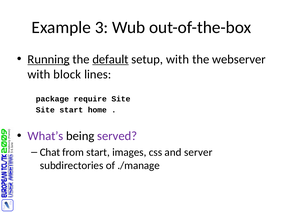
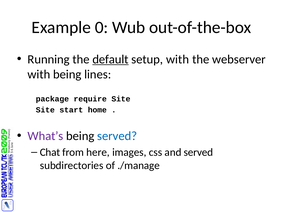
3: 3 -> 0
Running underline: present -> none
with block: block -> being
served at (117, 136) colour: purple -> blue
from start: start -> here
and server: server -> served
